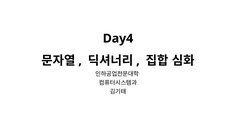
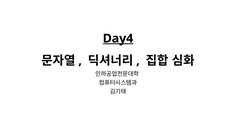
Day4 underline: none -> present
